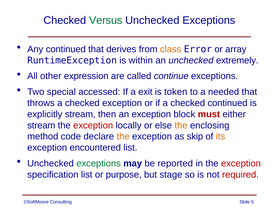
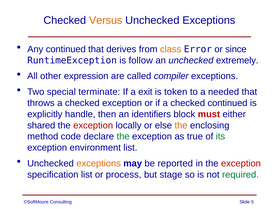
Versus colour: green -> orange
array: array -> since
within: within -> follow
continue: continue -> compiler
accessed: accessed -> terminate
explicitly stream: stream -> handle
an exception: exception -> identifiers
stream at (41, 126): stream -> shared
the at (123, 137) colour: orange -> green
skip: skip -> true
its colour: orange -> green
encountered: encountered -> environment
exceptions at (99, 164) colour: green -> orange
purpose: purpose -> process
required colour: red -> green
